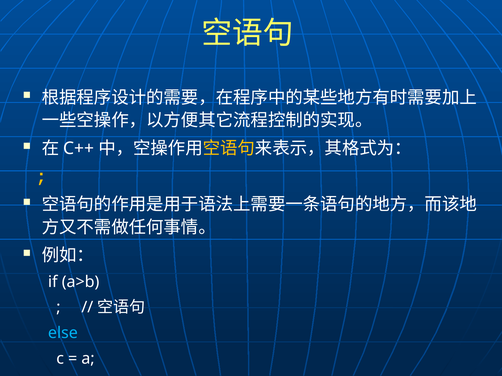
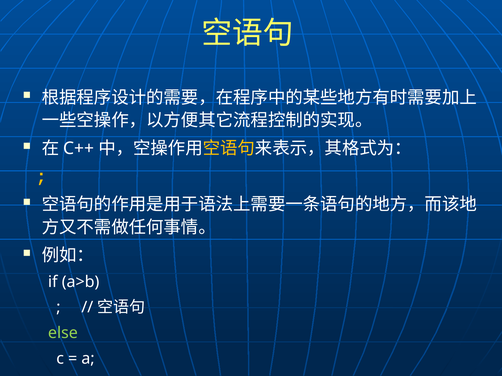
else colour: light blue -> light green
